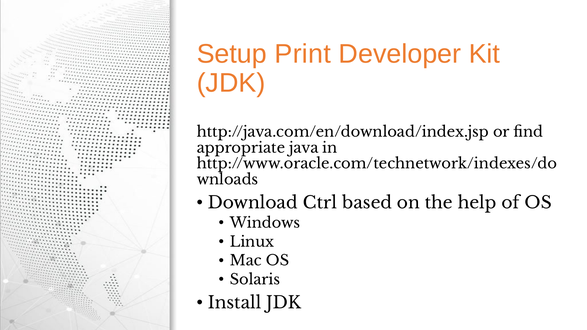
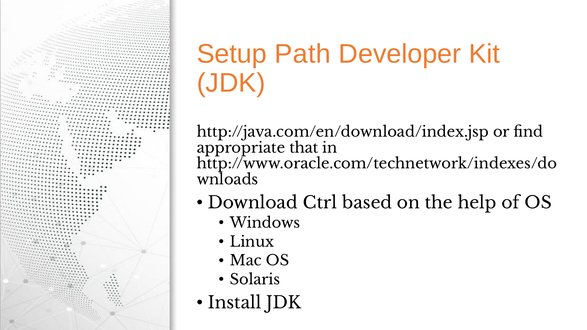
Print: Print -> Path
java: java -> that
